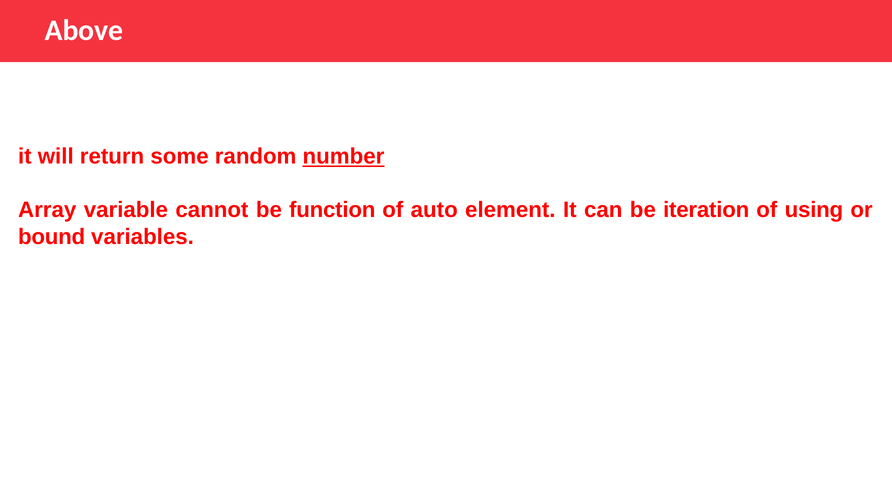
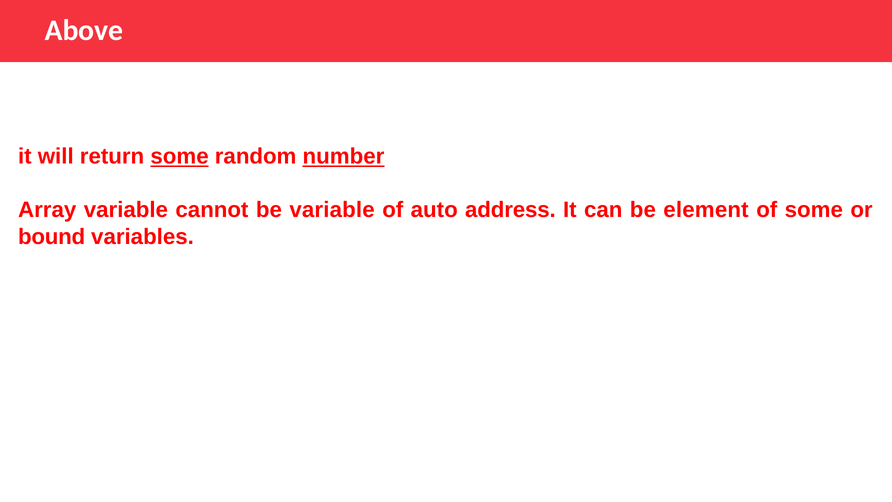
some at (180, 157) underline: none -> present
be function: function -> variable
element: element -> address
iteration: iteration -> element
of using: using -> some
